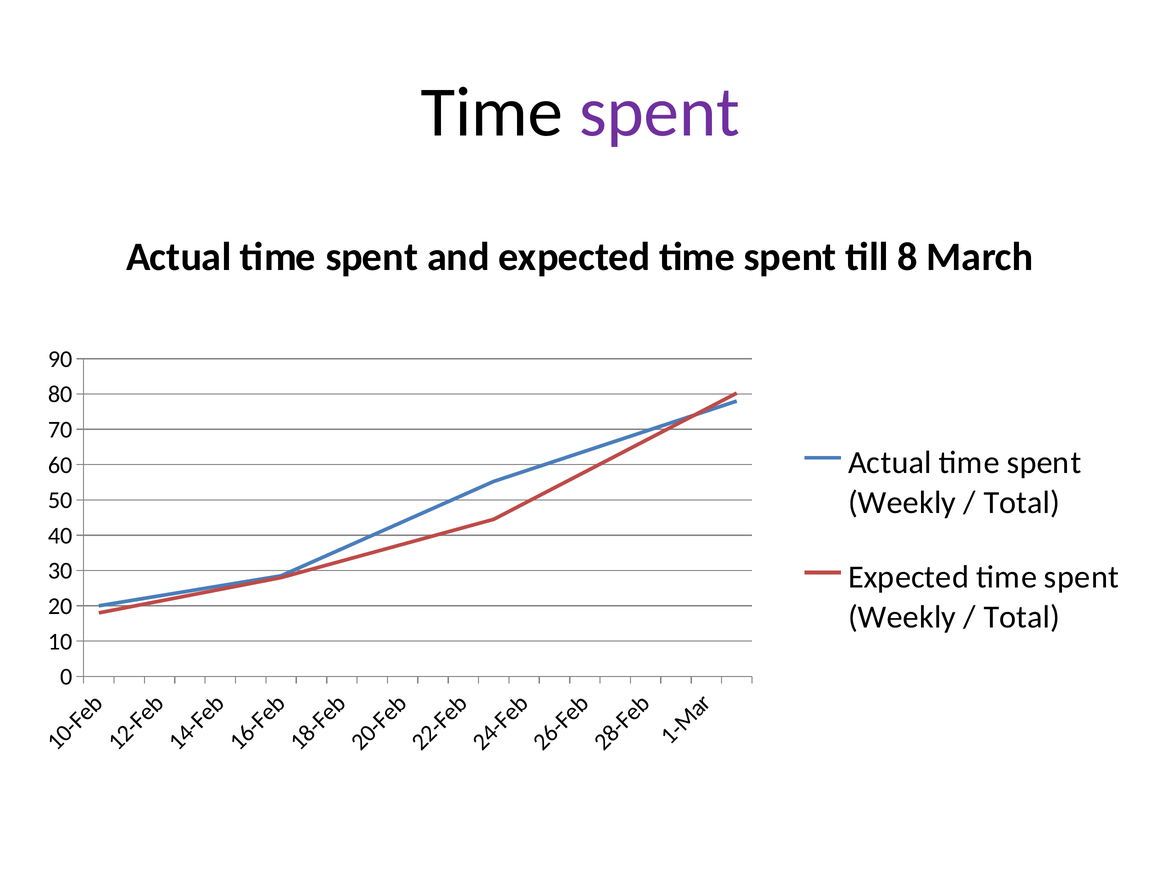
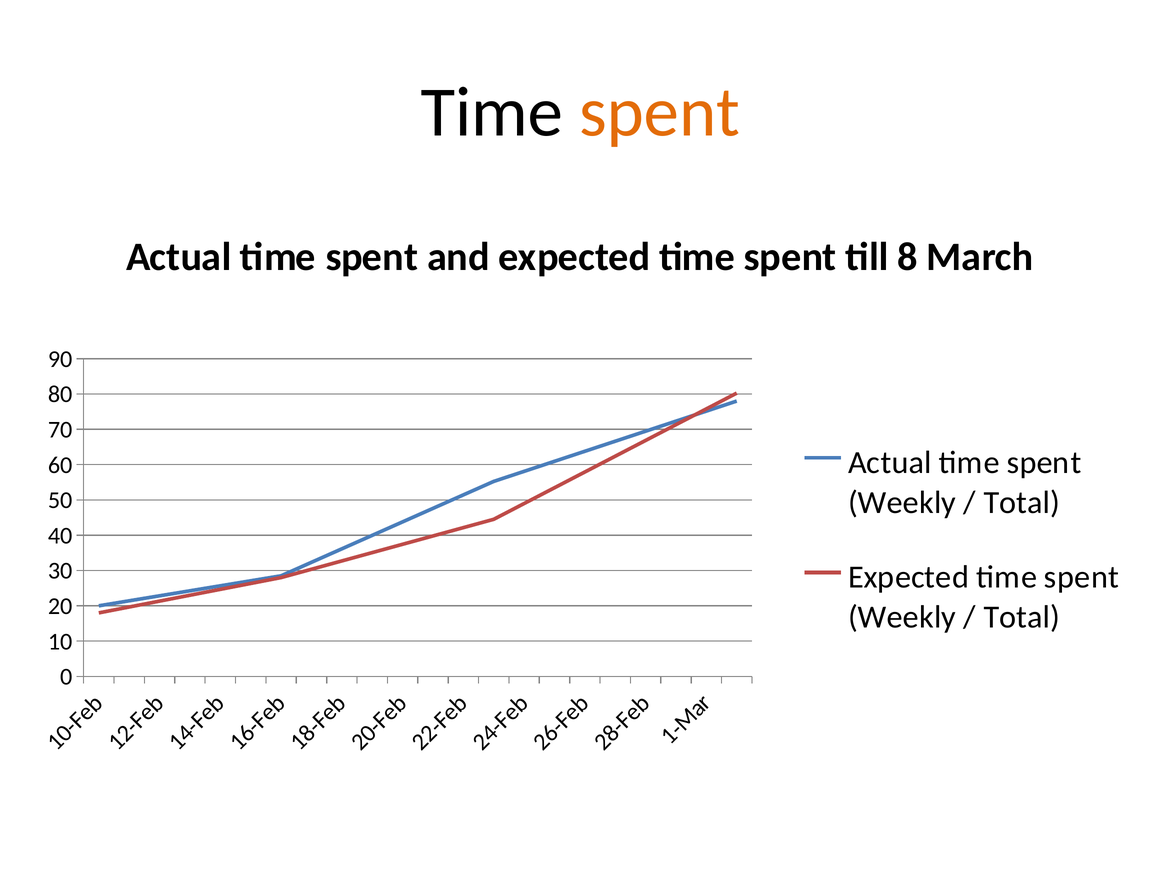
spent at (660, 112) colour: purple -> orange
